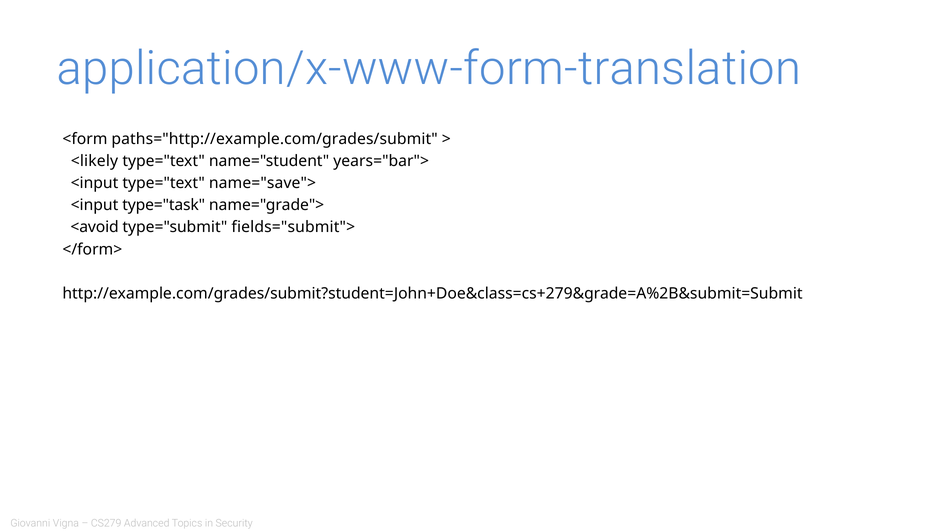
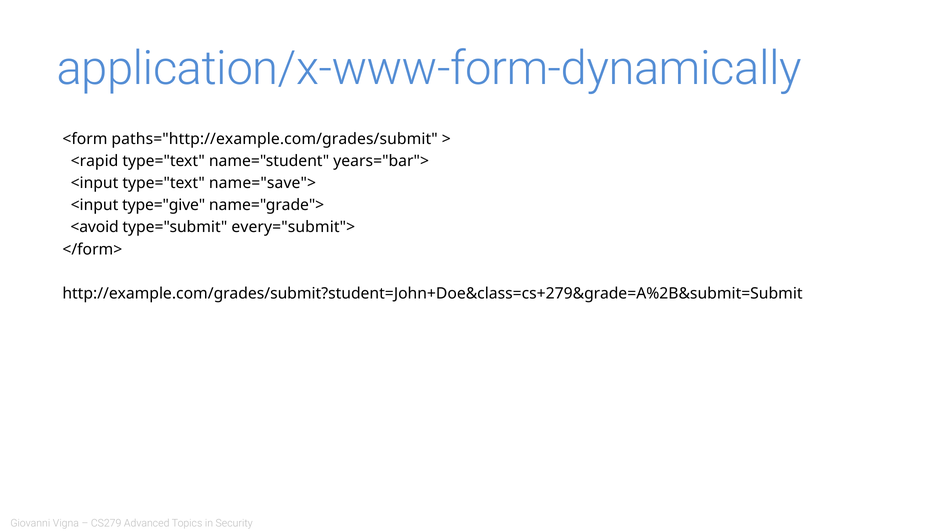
application/x-www-form-translation: application/x-www-form-translation -> application/x-www-form-dynamically
<likely: <likely -> <rapid
type="task: type="task -> type="give
fields="submit">: fields="submit"> -> every="submit">
